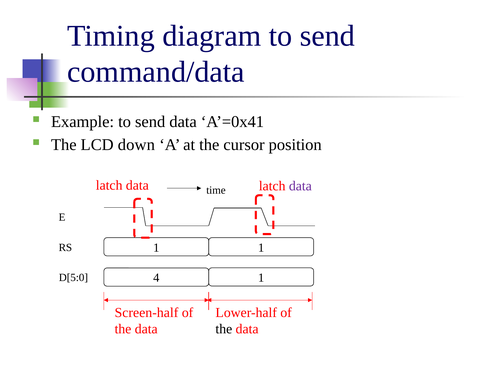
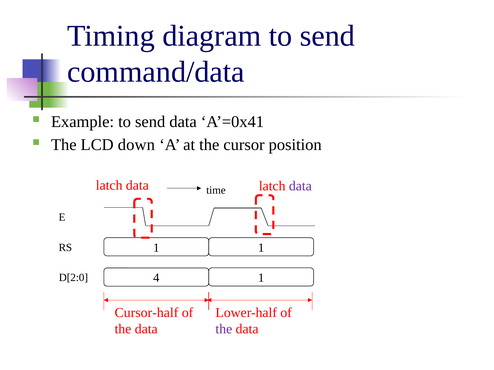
D[5:0: D[5:0 -> D[2:0
Screen-half: Screen-half -> Cursor-half
the at (224, 329) colour: black -> purple
